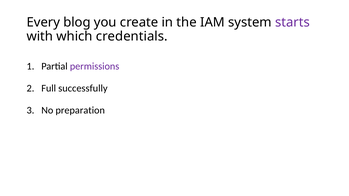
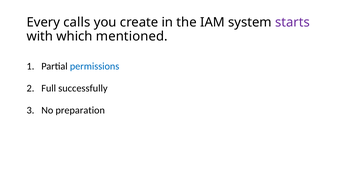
blog: blog -> calls
credentials: credentials -> mentioned
permissions colour: purple -> blue
